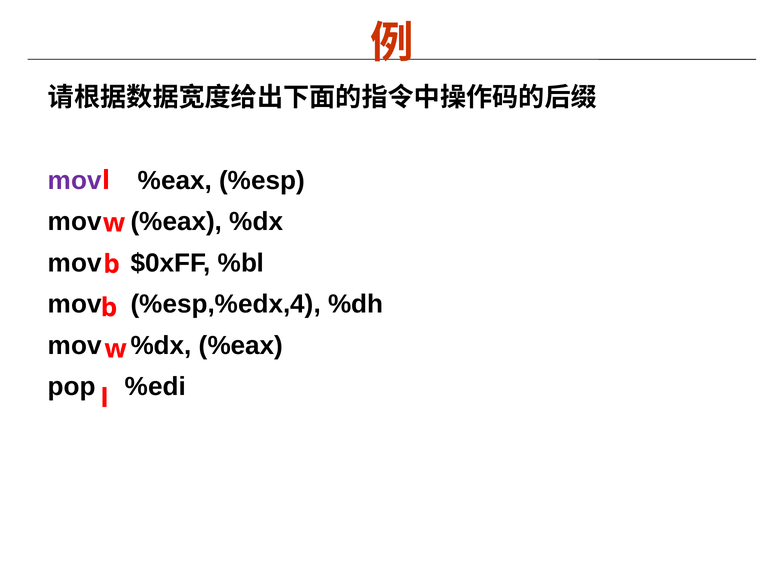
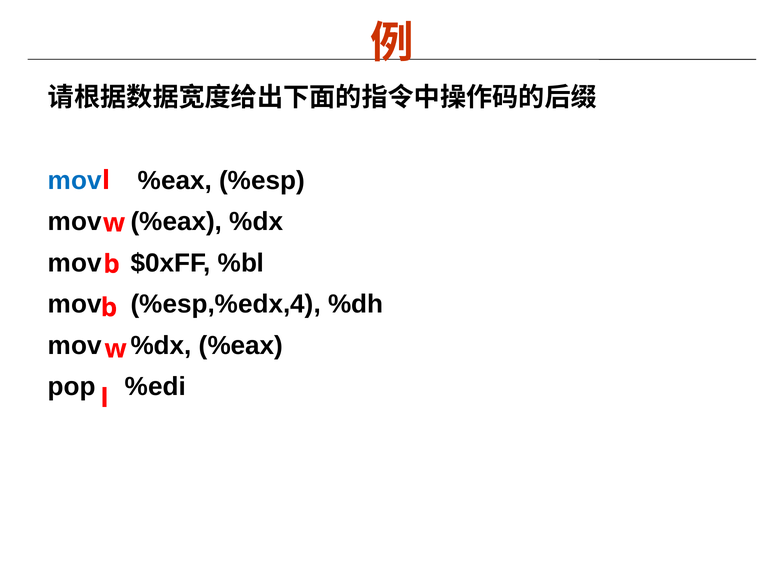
mov at (75, 180) colour: purple -> blue
